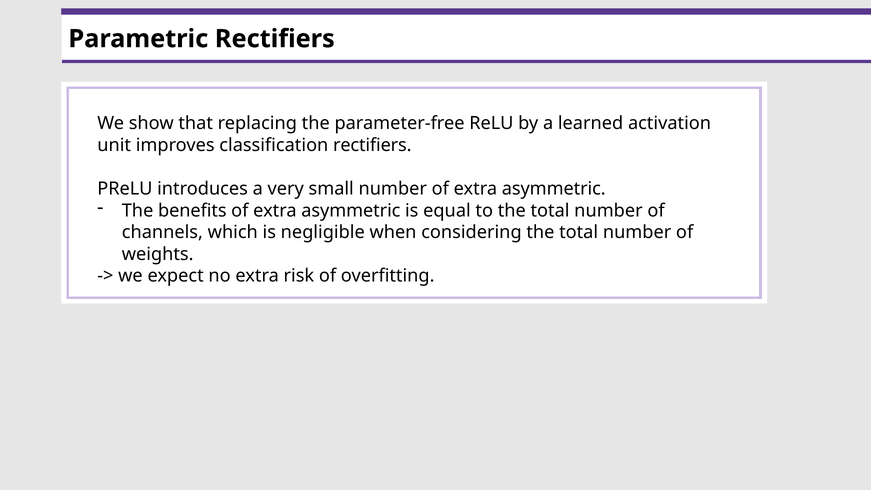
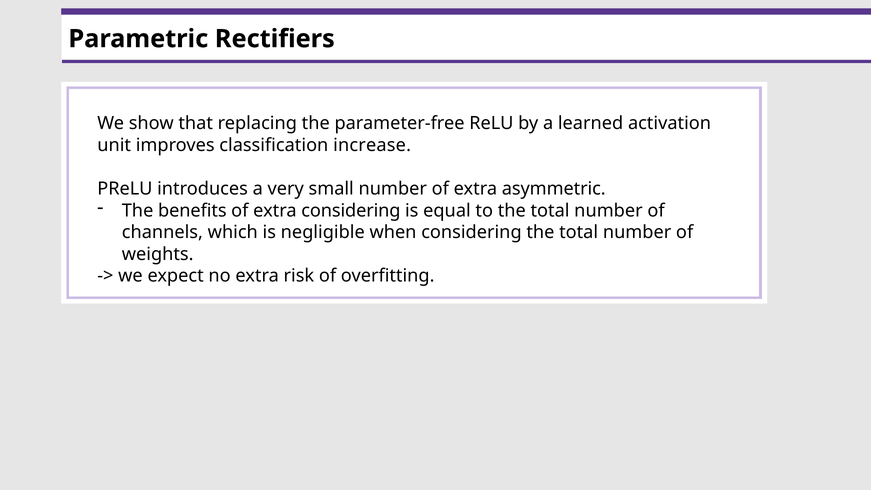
classification rectifiers: rectifiers -> increase
asymmetric at (351, 211): asymmetric -> considering
